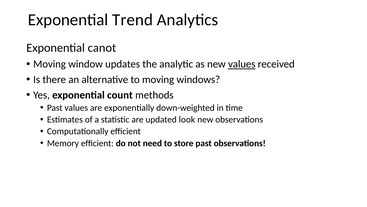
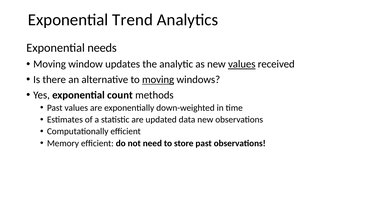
canot: canot -> needs
moving at (158, 79) underline: none -> present
look: look -> data
